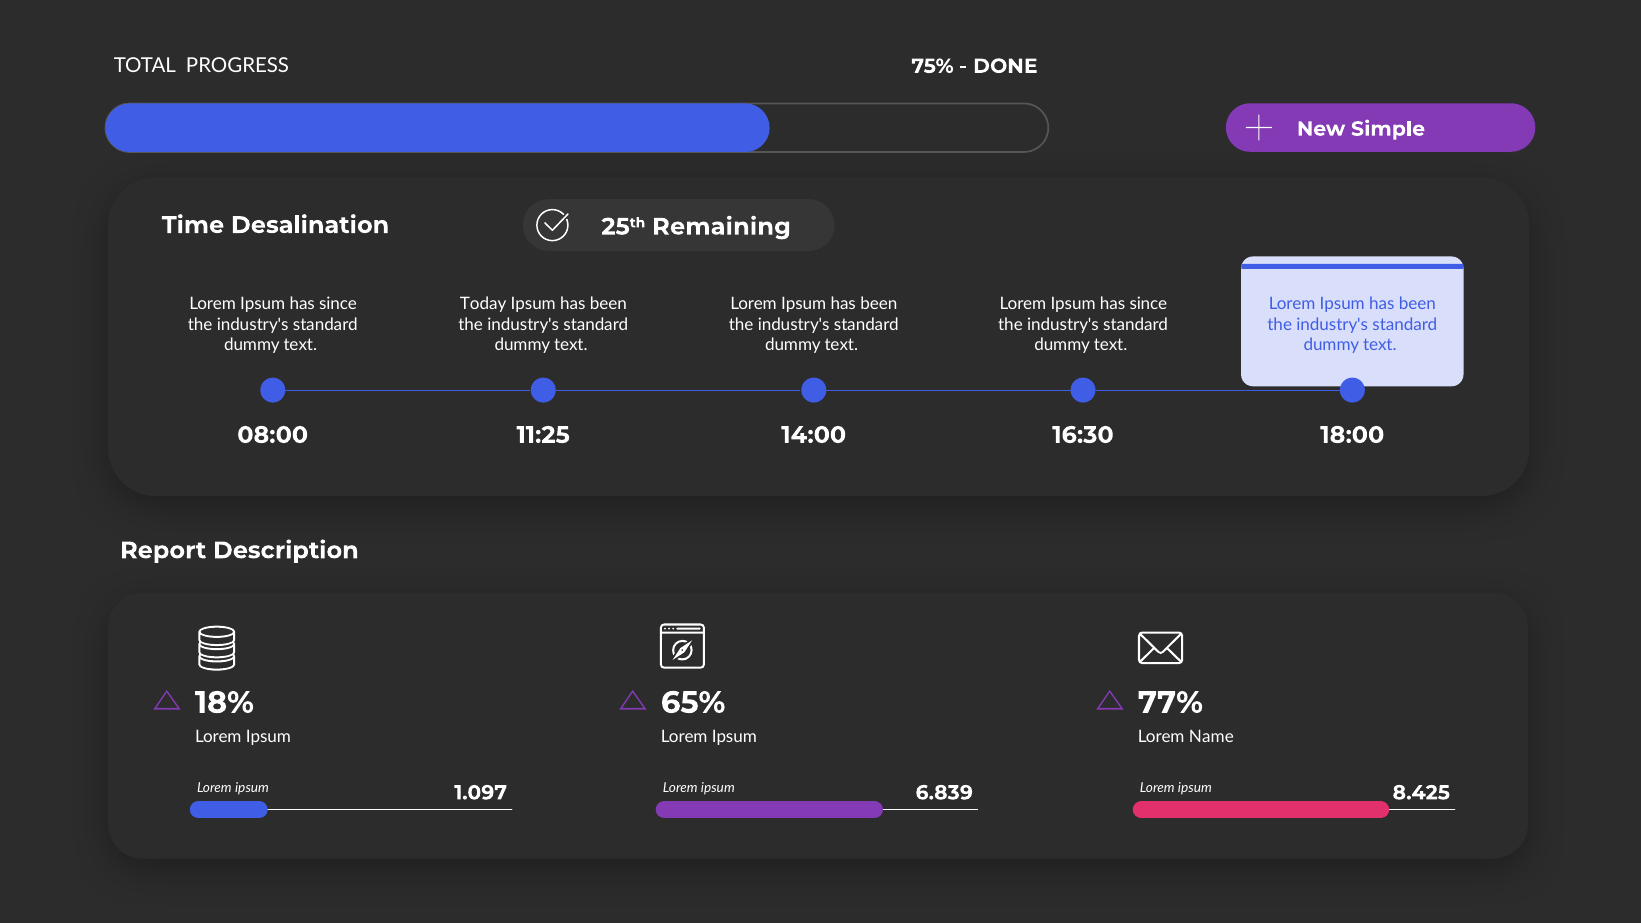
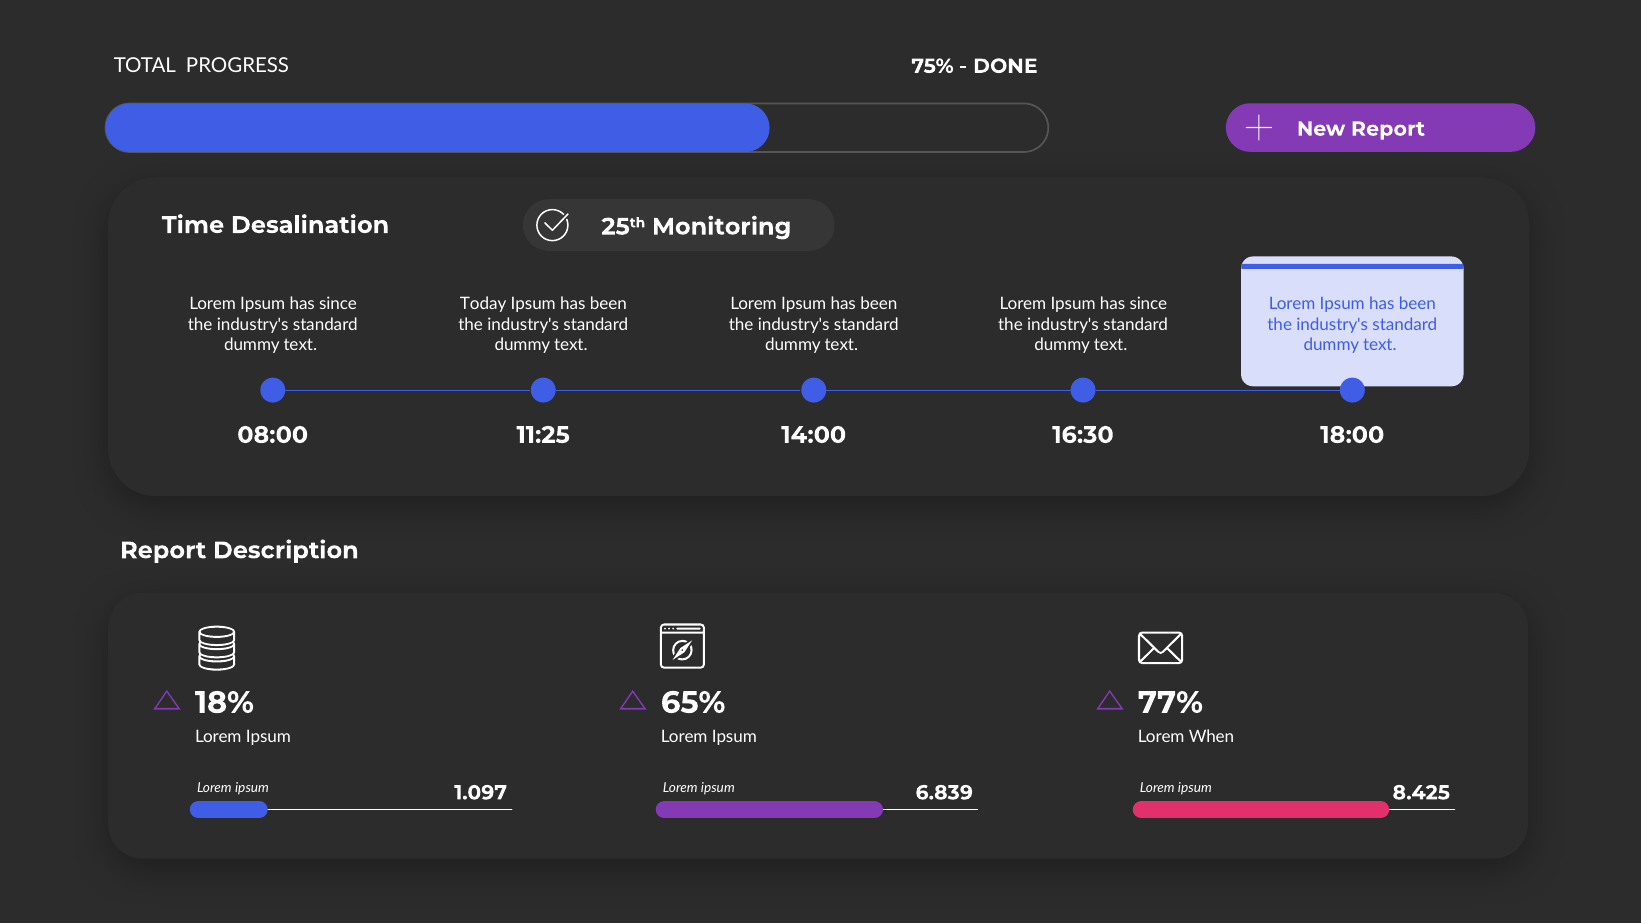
New Simple: Simple -> Report
Remaining: Remaining -> Monitoring
Name: Name -> When
